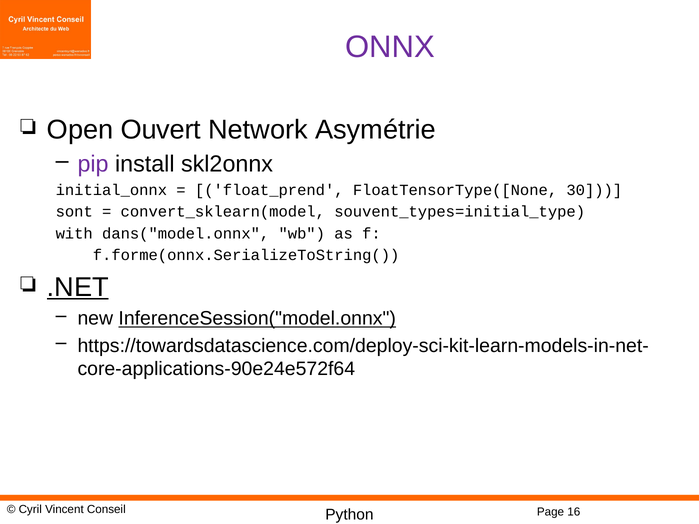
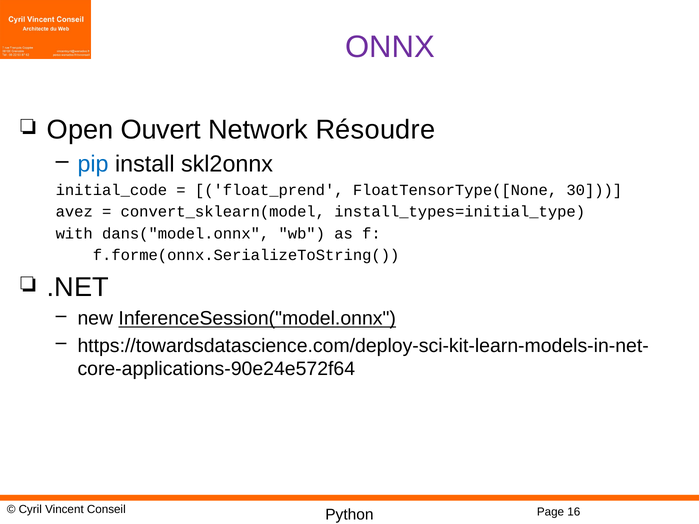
Asymétrie: Asymétrie -> Résoudre
pip colour: purple -> blue
initial_onnx: initial_onnx -> initial_code
sont: sont -> avez
souvent_types=initial_type: souvent_types=initial_type -> install_types=initial_type
.NET underline: present -> none
